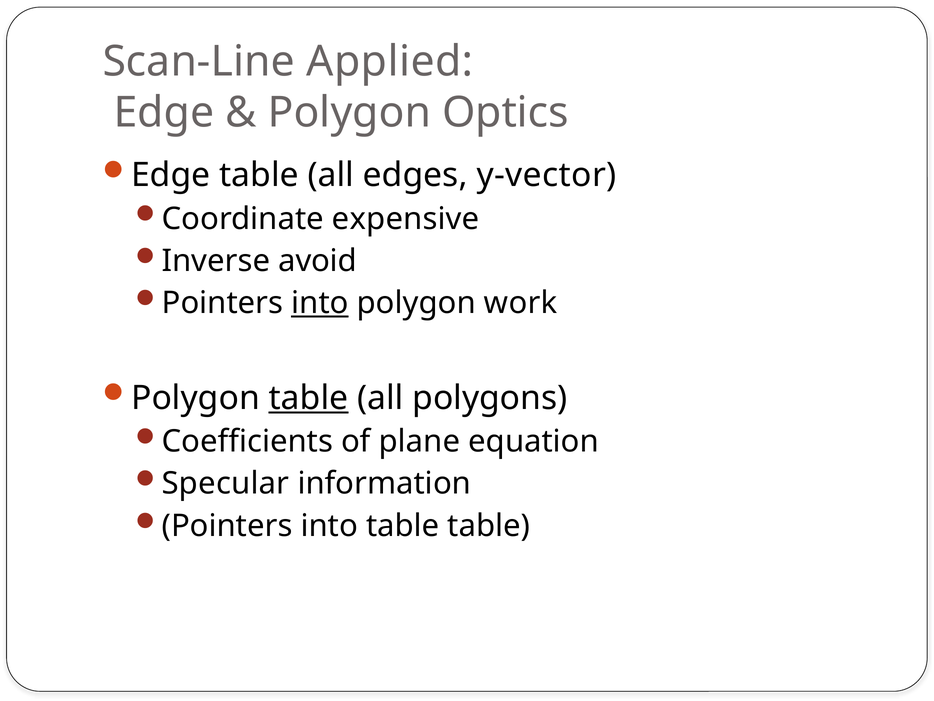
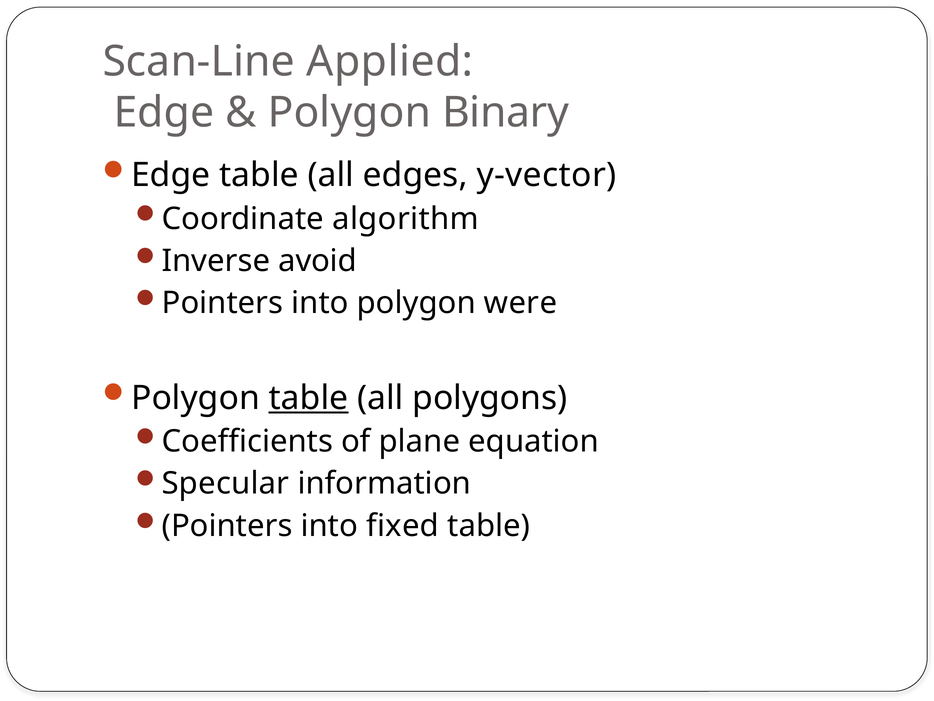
Optics: Optics -> Binary
expensive: expensive -> algorithm
into at (320, 303) underline: present -> none
work: work -> were
into table: table -> fixed
